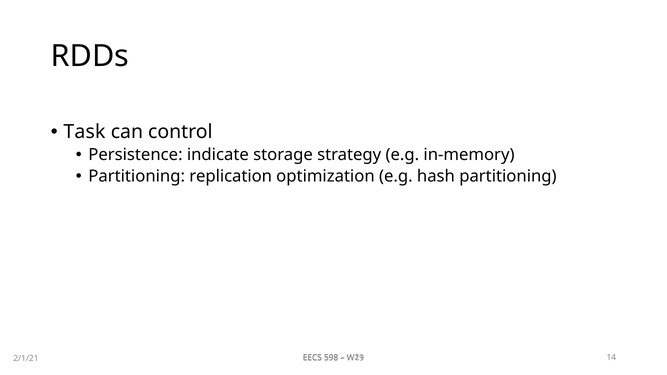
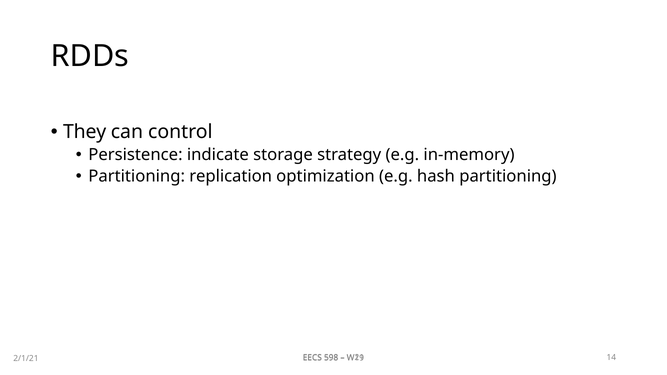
Task: Task -> They
